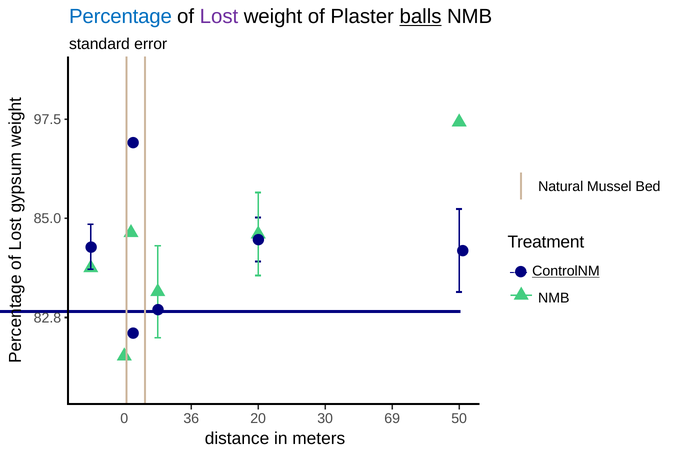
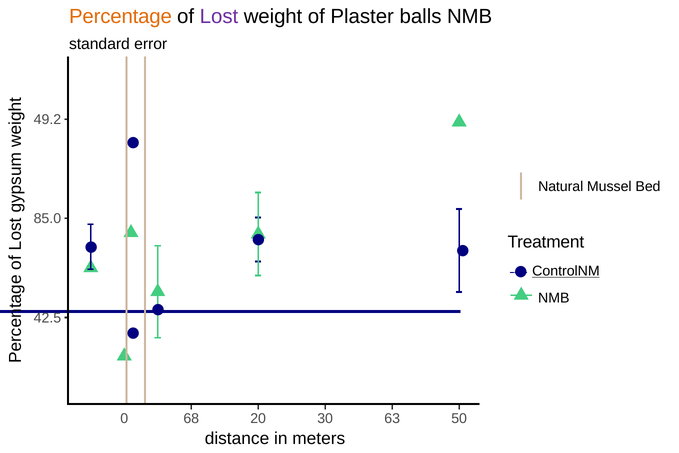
Percentage colour: blue -> orange
balls underline: present -> none
97.5: 97.5 -> 49.2
82.8: 82.8 -> 42.5
36: 36 -> 68
69: 69 -> 63
